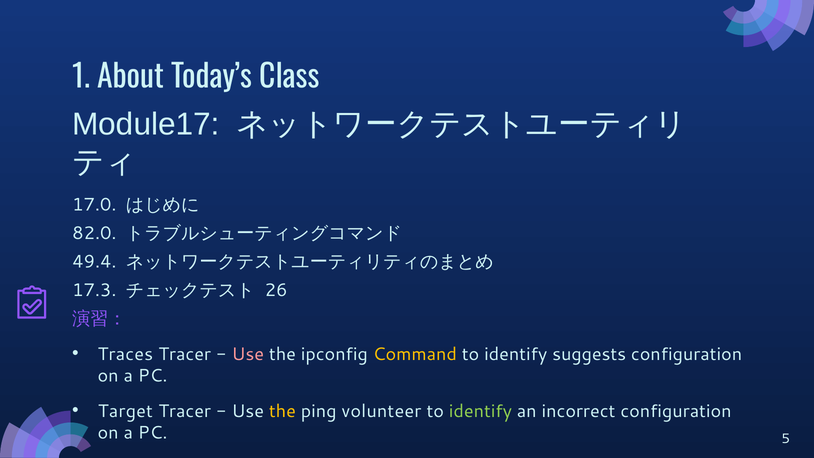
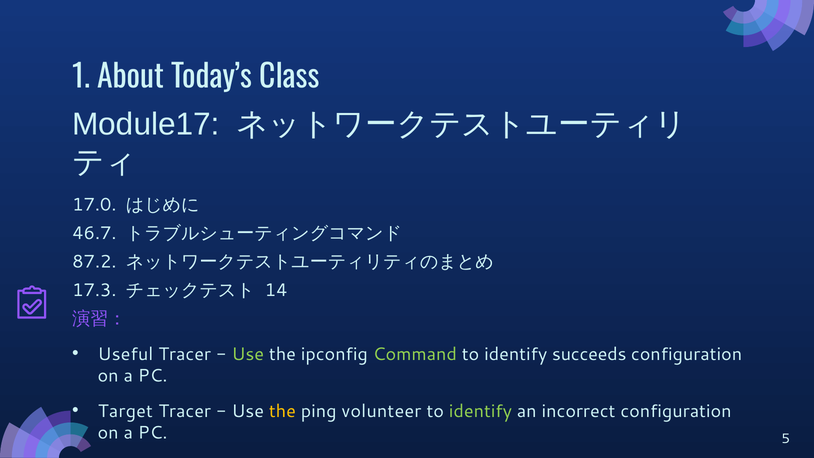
82.0: 82.0 -> 46.7
49.4: 49.4 -> 87.2
26: 26 -> 14
Traces: Traces -> Useful
Use at (248, 354) colour: pink -> light green
Command colour: yellow -> light green
suggests: suggests -> succeeds
